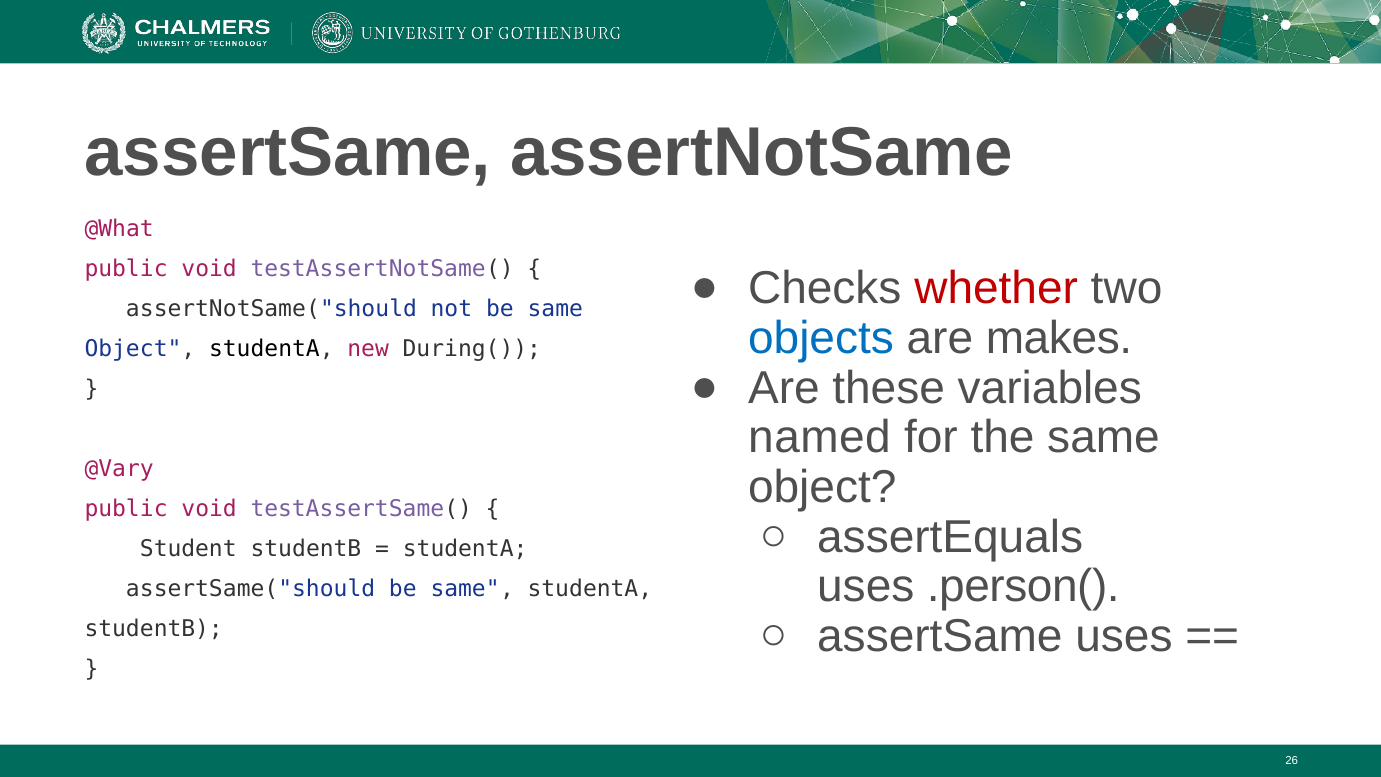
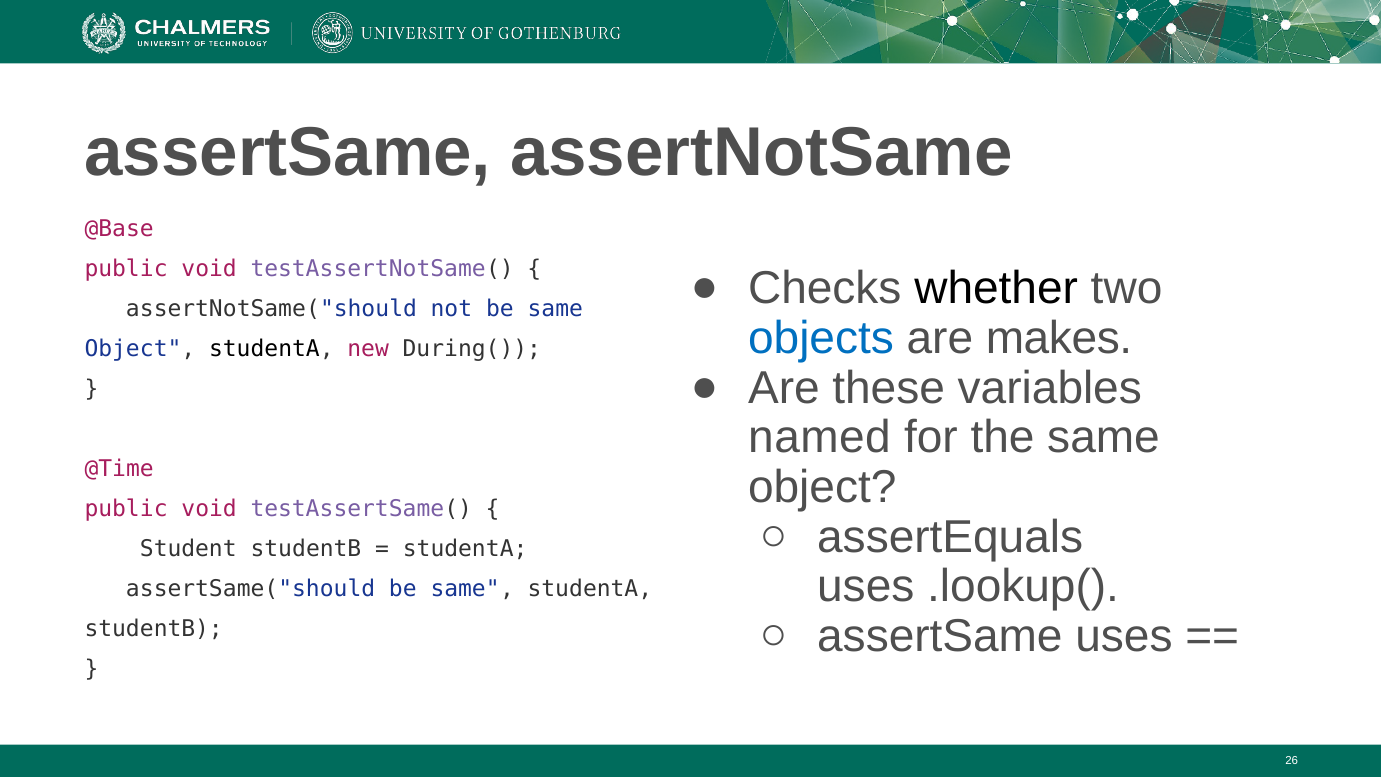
@What: @What -> @Base
whether colour: red -> black
@Vary: @Vary -> @Time
.person(: .person( -> .lookup(
